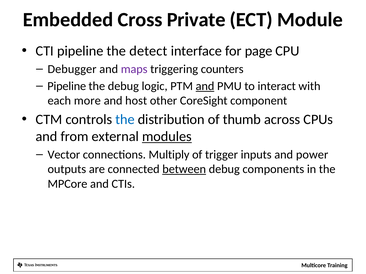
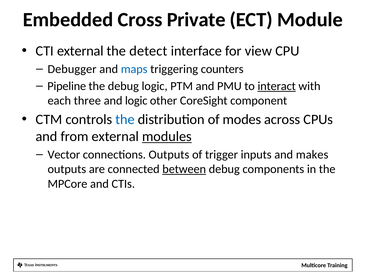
CTI pipeline: pipeline -> external
page: page -> view
maps colour: purple -> blue
and at (205, 86) underline: present -> none
interact underline: none -> present
more: more -> three
and host: host -> logic
thumb: thumb -> modes
connections Multiply: Multiply -> Outputs
power: power -> makes
